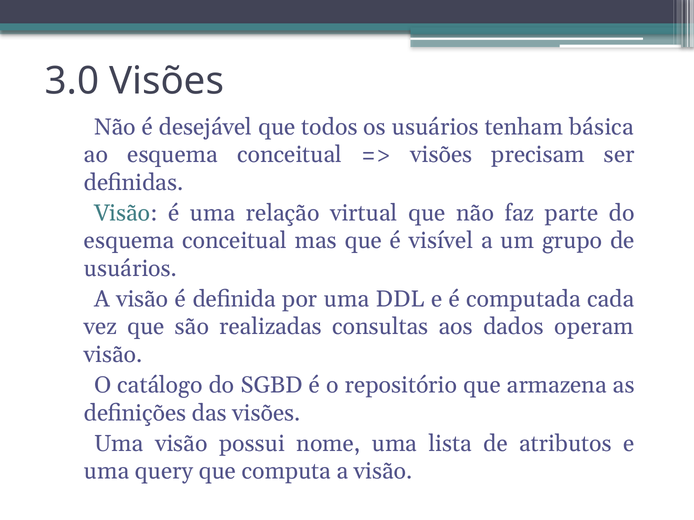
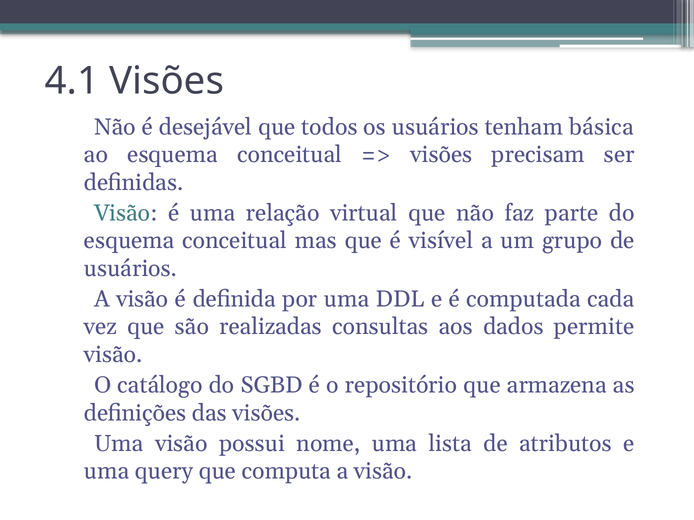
3.0: 3.0 -> 4.1
operam: operam -> permite
